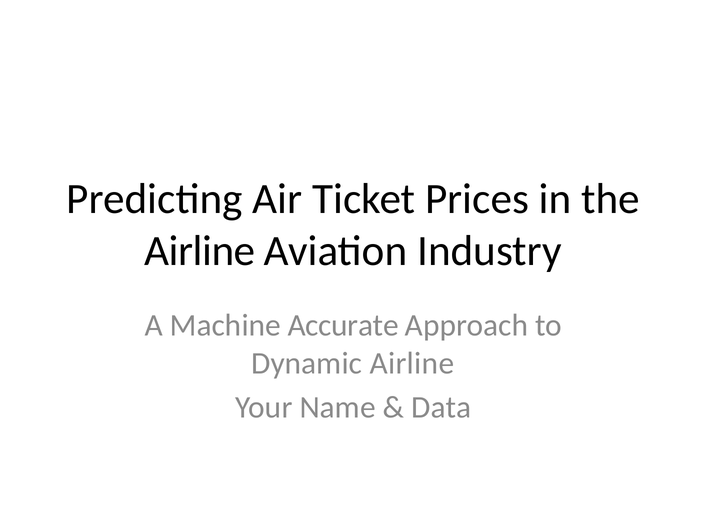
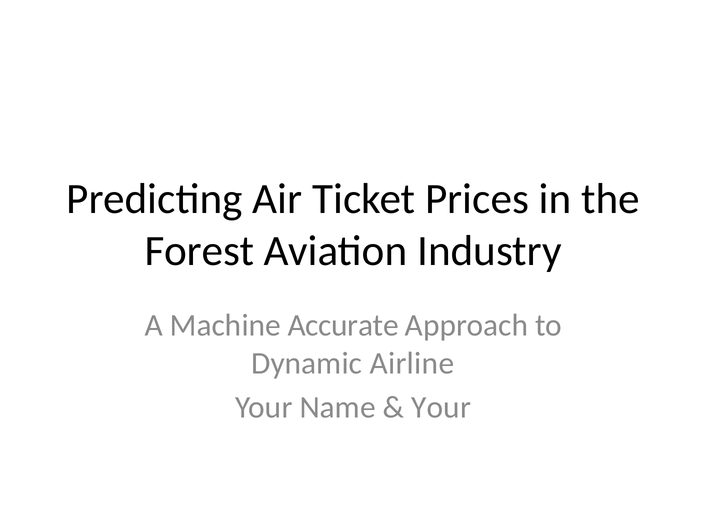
Airline at (200, 250): Airline -> Forest
Data at (441, 407): Data -> Your
